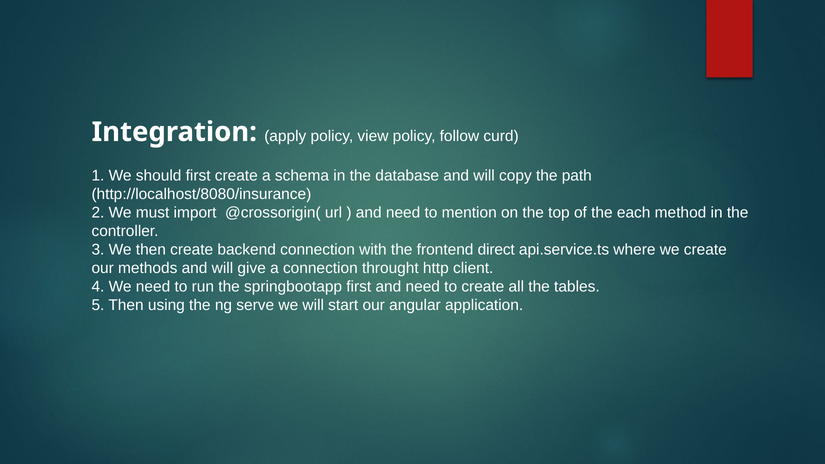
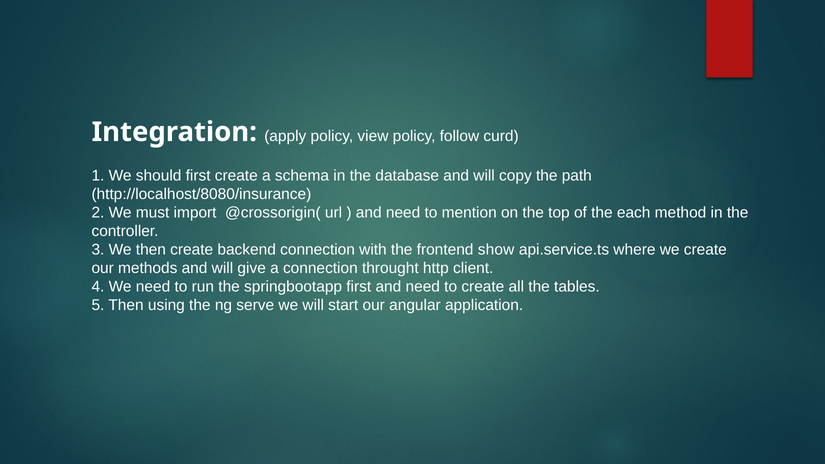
direct: direct -> show
